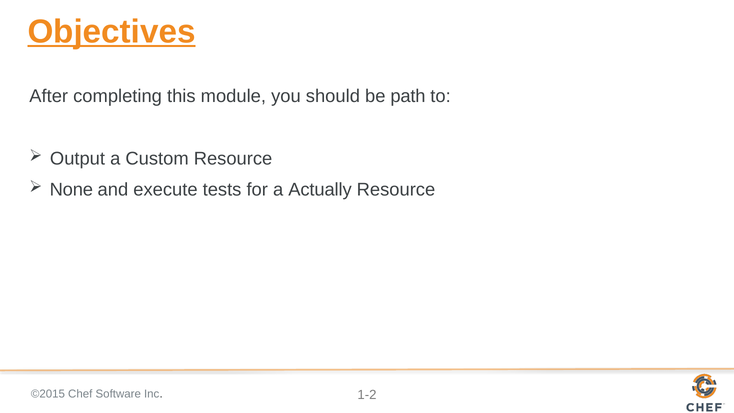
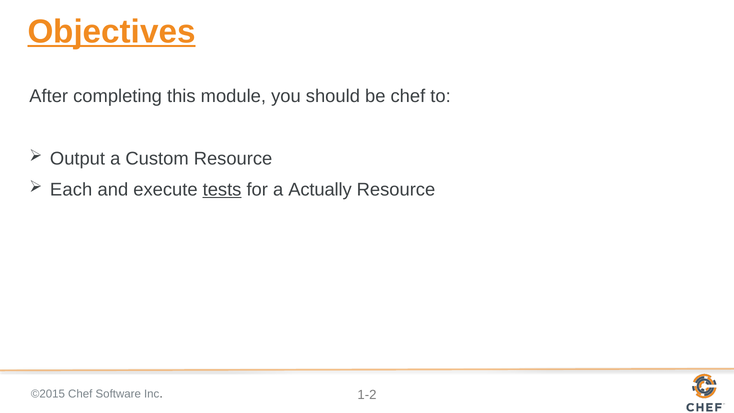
be path: path -> chef
None: None -> Each
tests underline: none -> present
